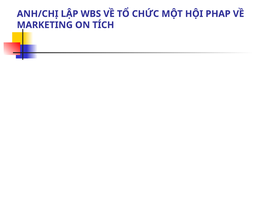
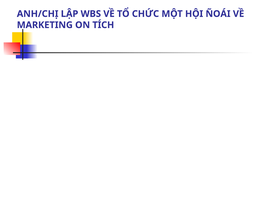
PHAP: PHAP -> ÑOÁI
